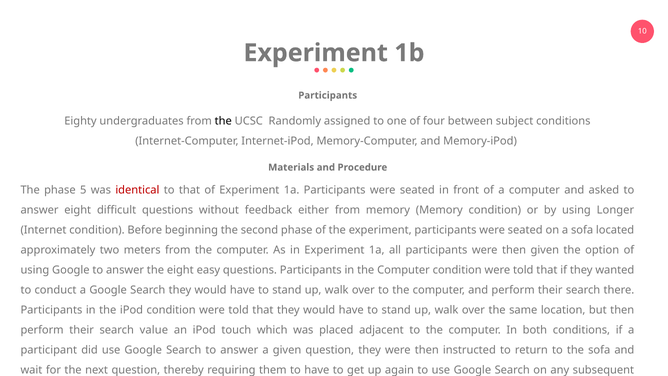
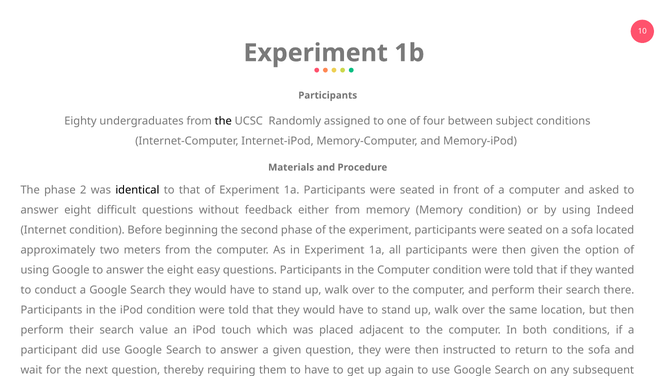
5: 5 -> 2
identical colour: red -> black
Longer: Longer -> Indeed
